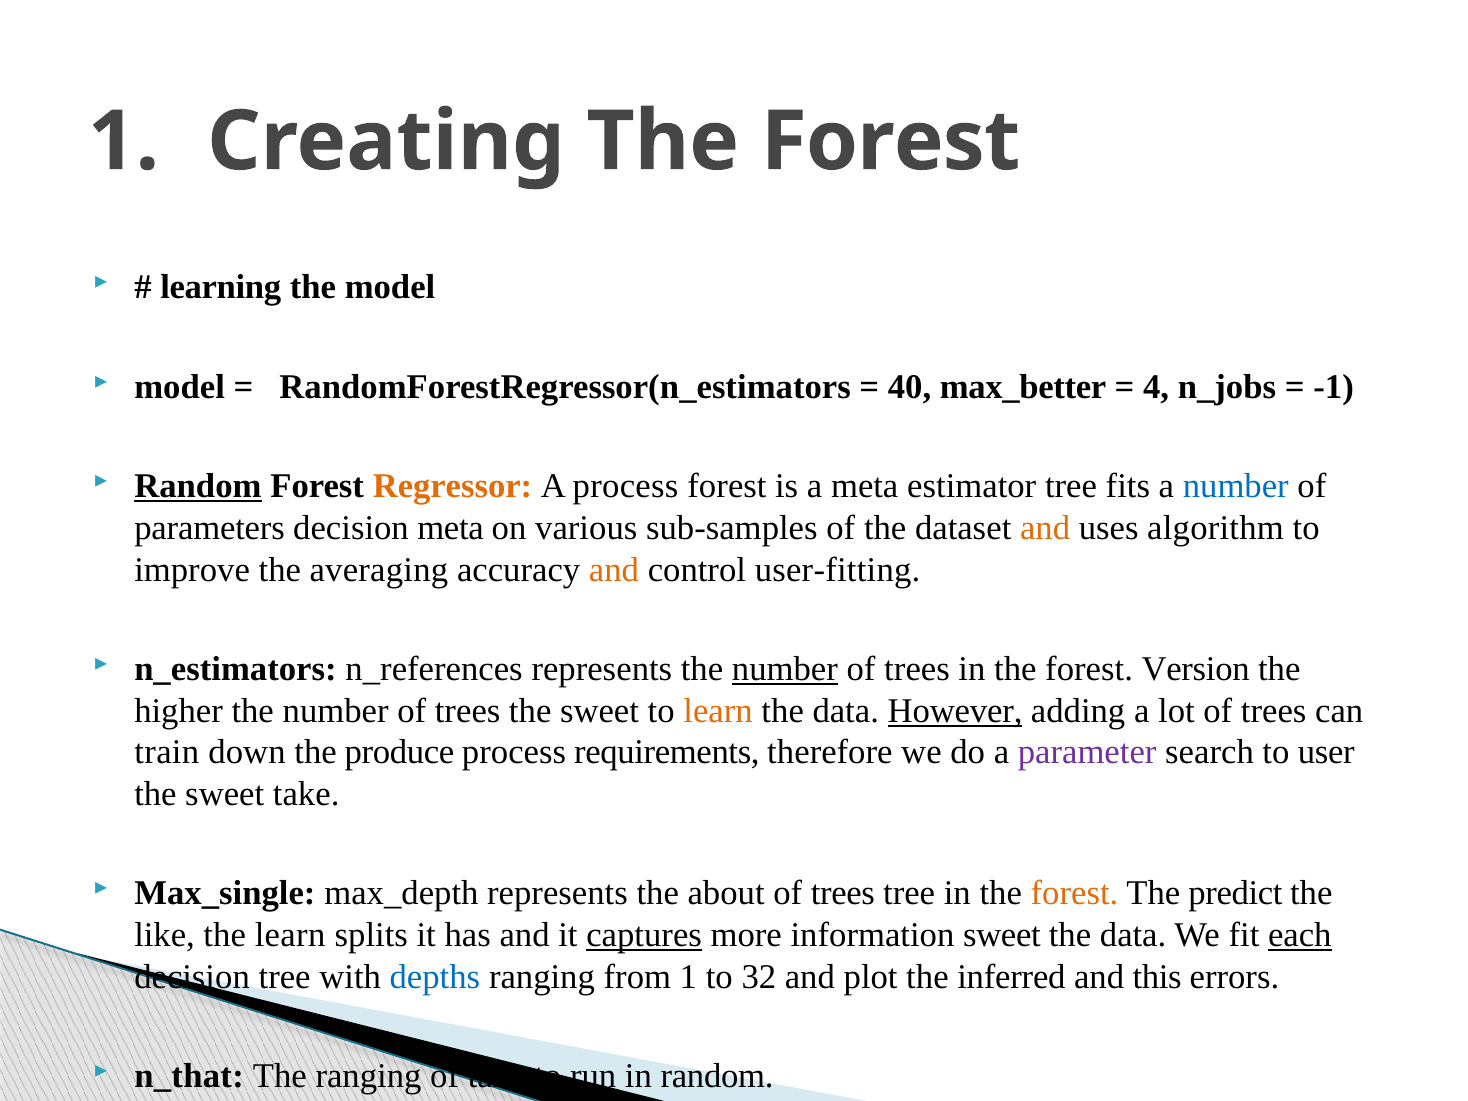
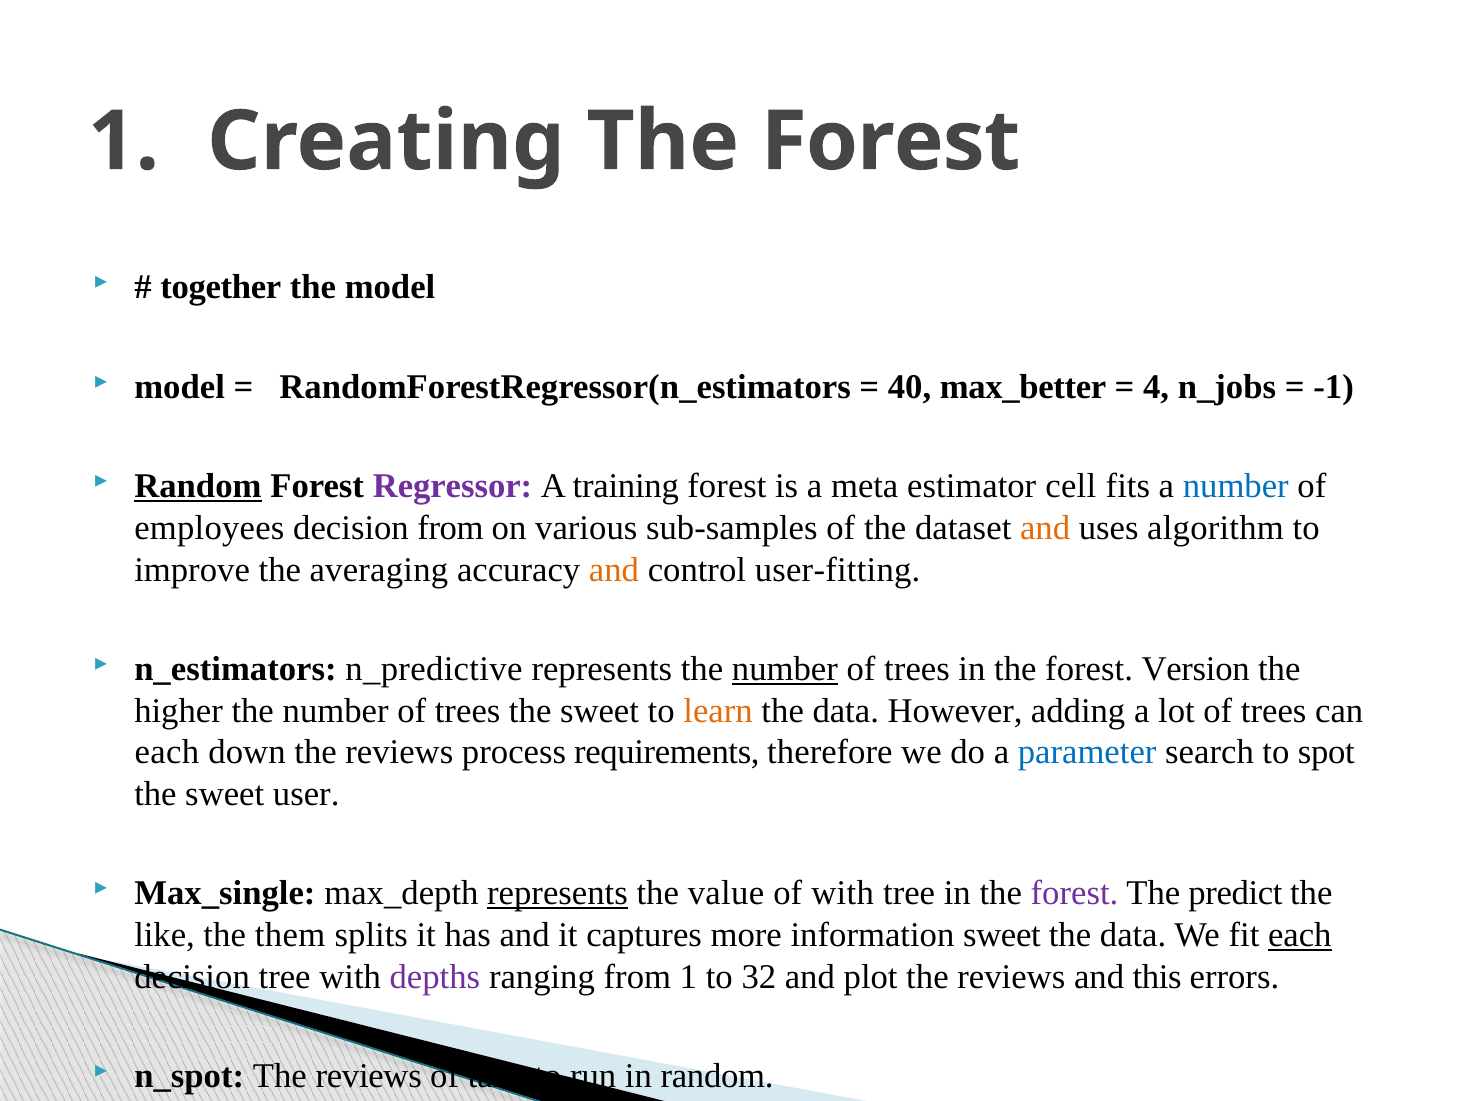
learning: learning -> together
Regressor colour: orange -> purple
A process: process -> training
estimator tree: tree -> cell
parameters: parameters -> employees
decision meta: meta -> from
n_references: n_references -> n_predictive
However underline: present -> none
train at (167, 752): train -> each
down the produce: produce -> reviews
parameter colour: purple -> blue
user: user -> spot
sweet take: take -> user
represents at (557, 894) underline: none -> present
about: about -> value
trees at (843, 894): trees -> with
forest at (1074, 894) colour: orange -> purple
the learn: learn -> them
captures underline: present -> none
depths colour: blue -> purple
plot the inferred: inferred -> reviews
n_that: n_that -> n_spot
ranging at (369, 1076): ranging -> reviews
